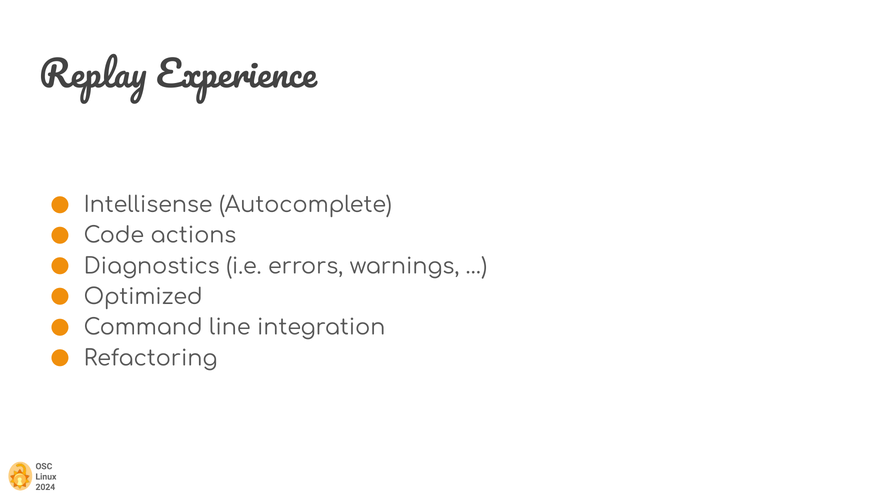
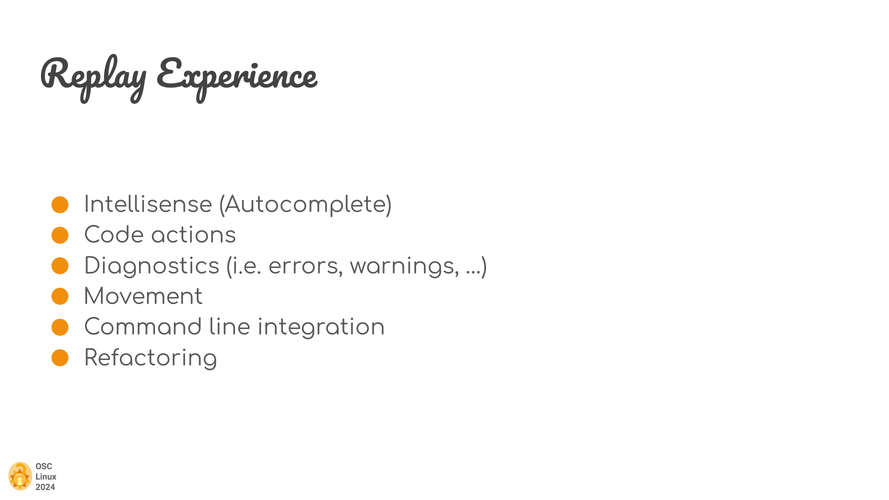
Optimized: Optimized -> Movement
